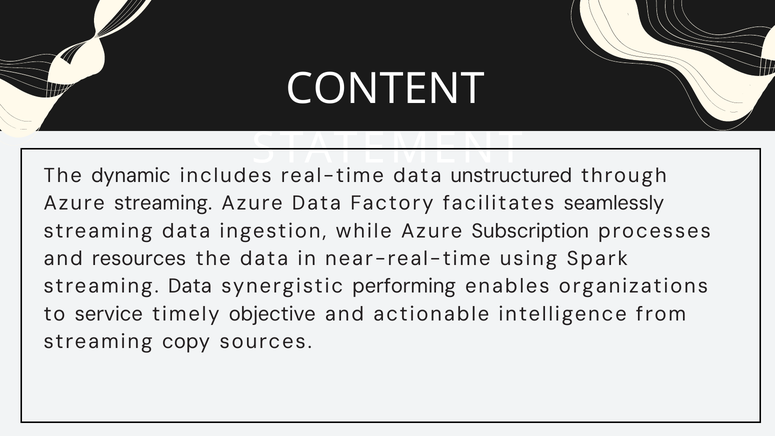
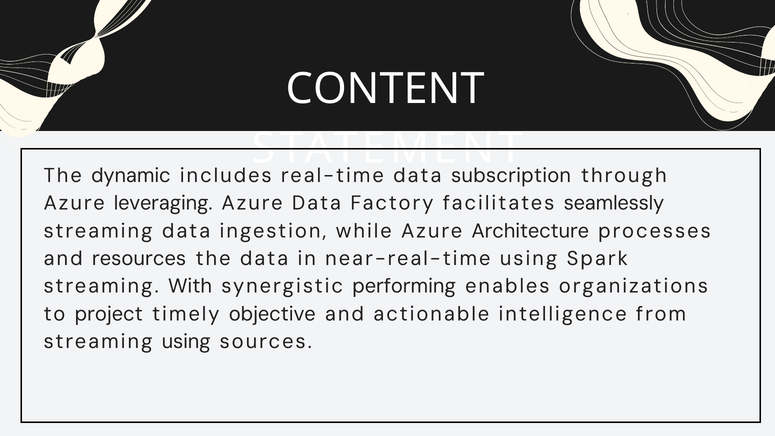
unstructured: unstructured -> subscription
Azure streaming: streaming -> leveraging
Subscription: Subscription -> Architecture
Data at (190, 286): Data -> With
service: service -> project
streaming copy: copy -> using
